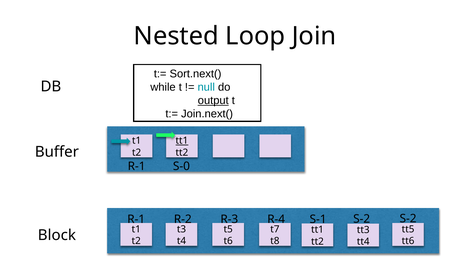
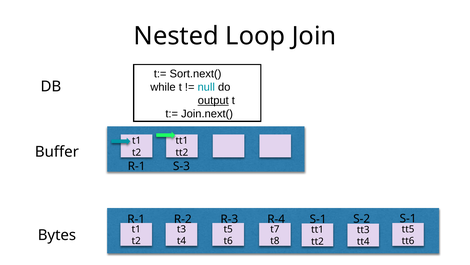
tt1 at (182, 140) underline: present -> none
S-0: S-0 -> S-3
S-2 at (408, 218): S-2 -> S-1
Block: Block -> Bytes
